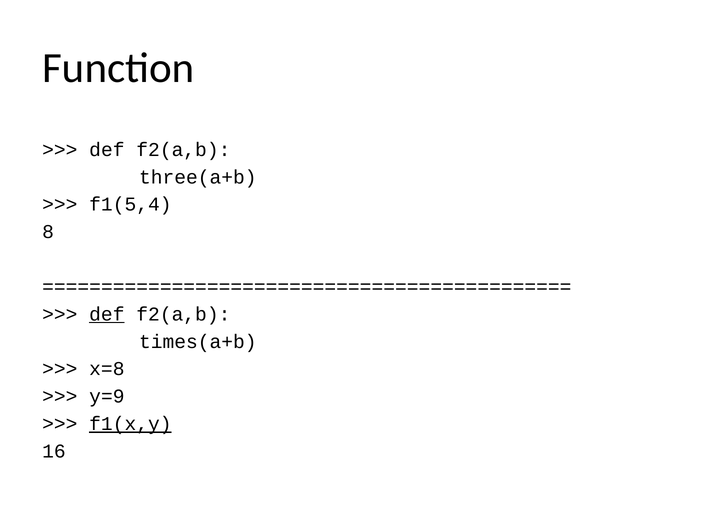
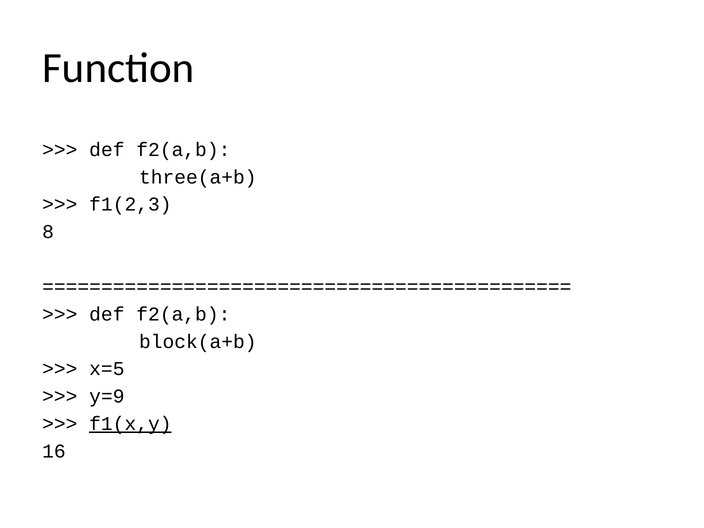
f1(5,4: f1(5,4 -> f1(2,3
def at (107, 314) underline: present -> none
times(a+b: times(a+b -> block(a+b
x=8: x=8 -> x=5
